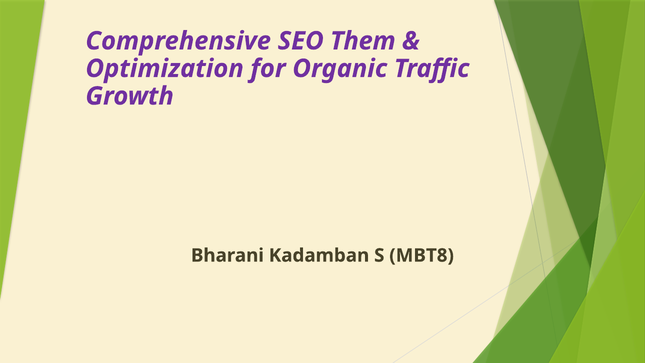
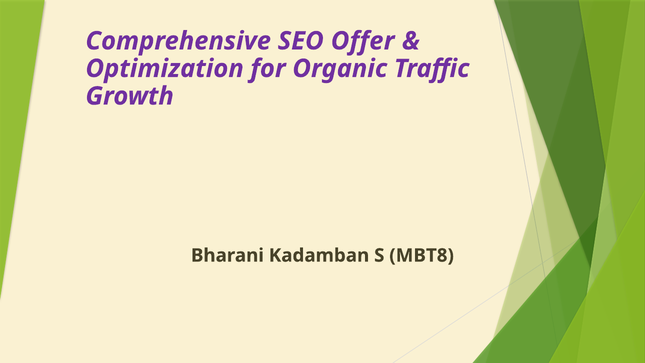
Them: Them -> Offer
